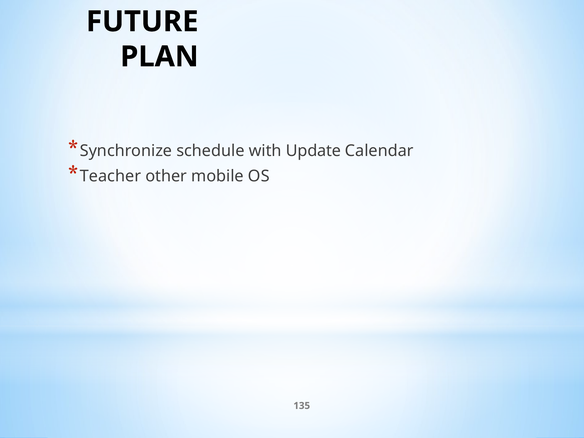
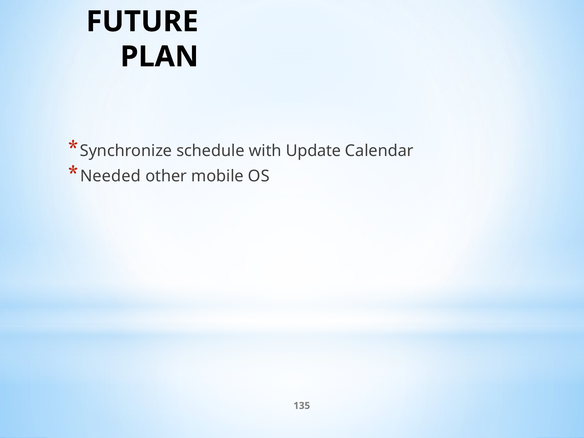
Teacher: Teacher -> Needed
